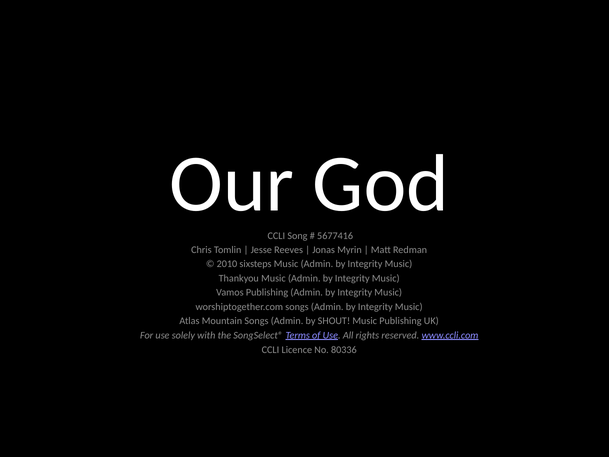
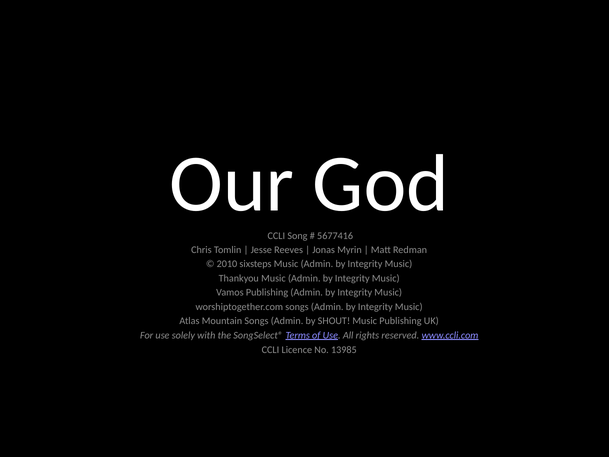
80336: 80336 -> 13985
